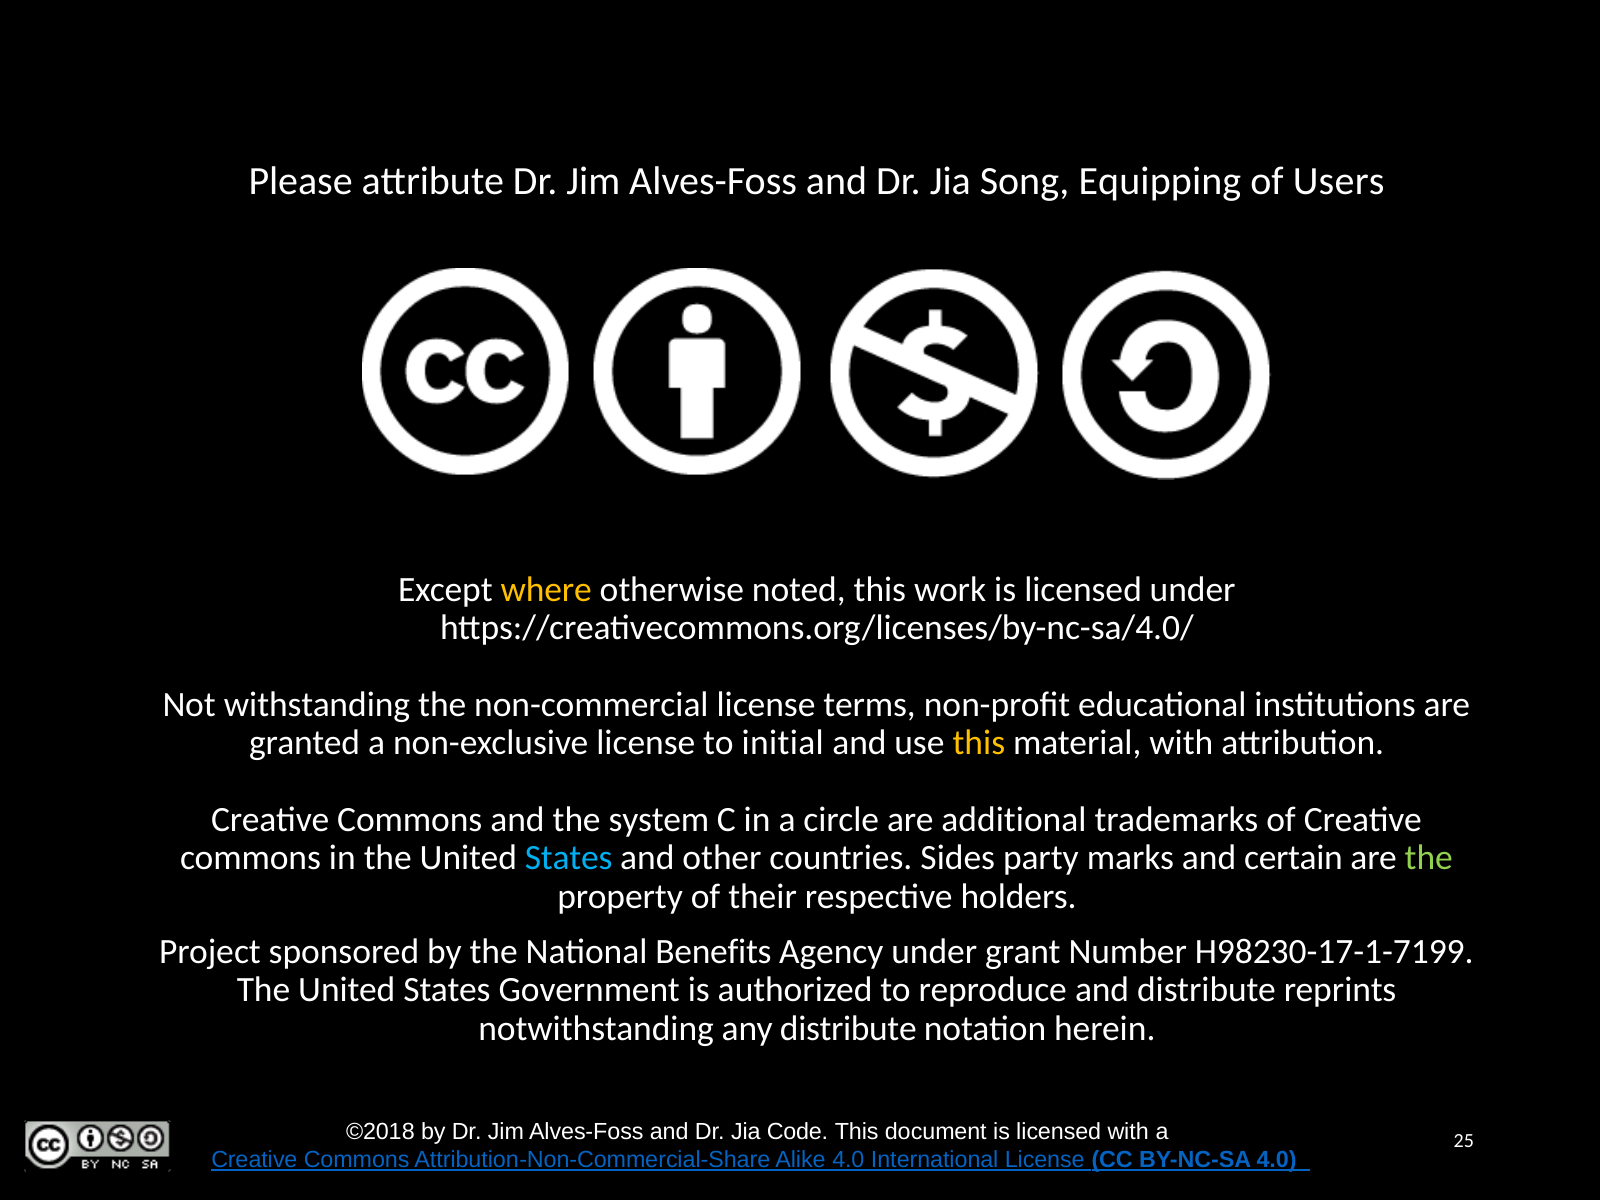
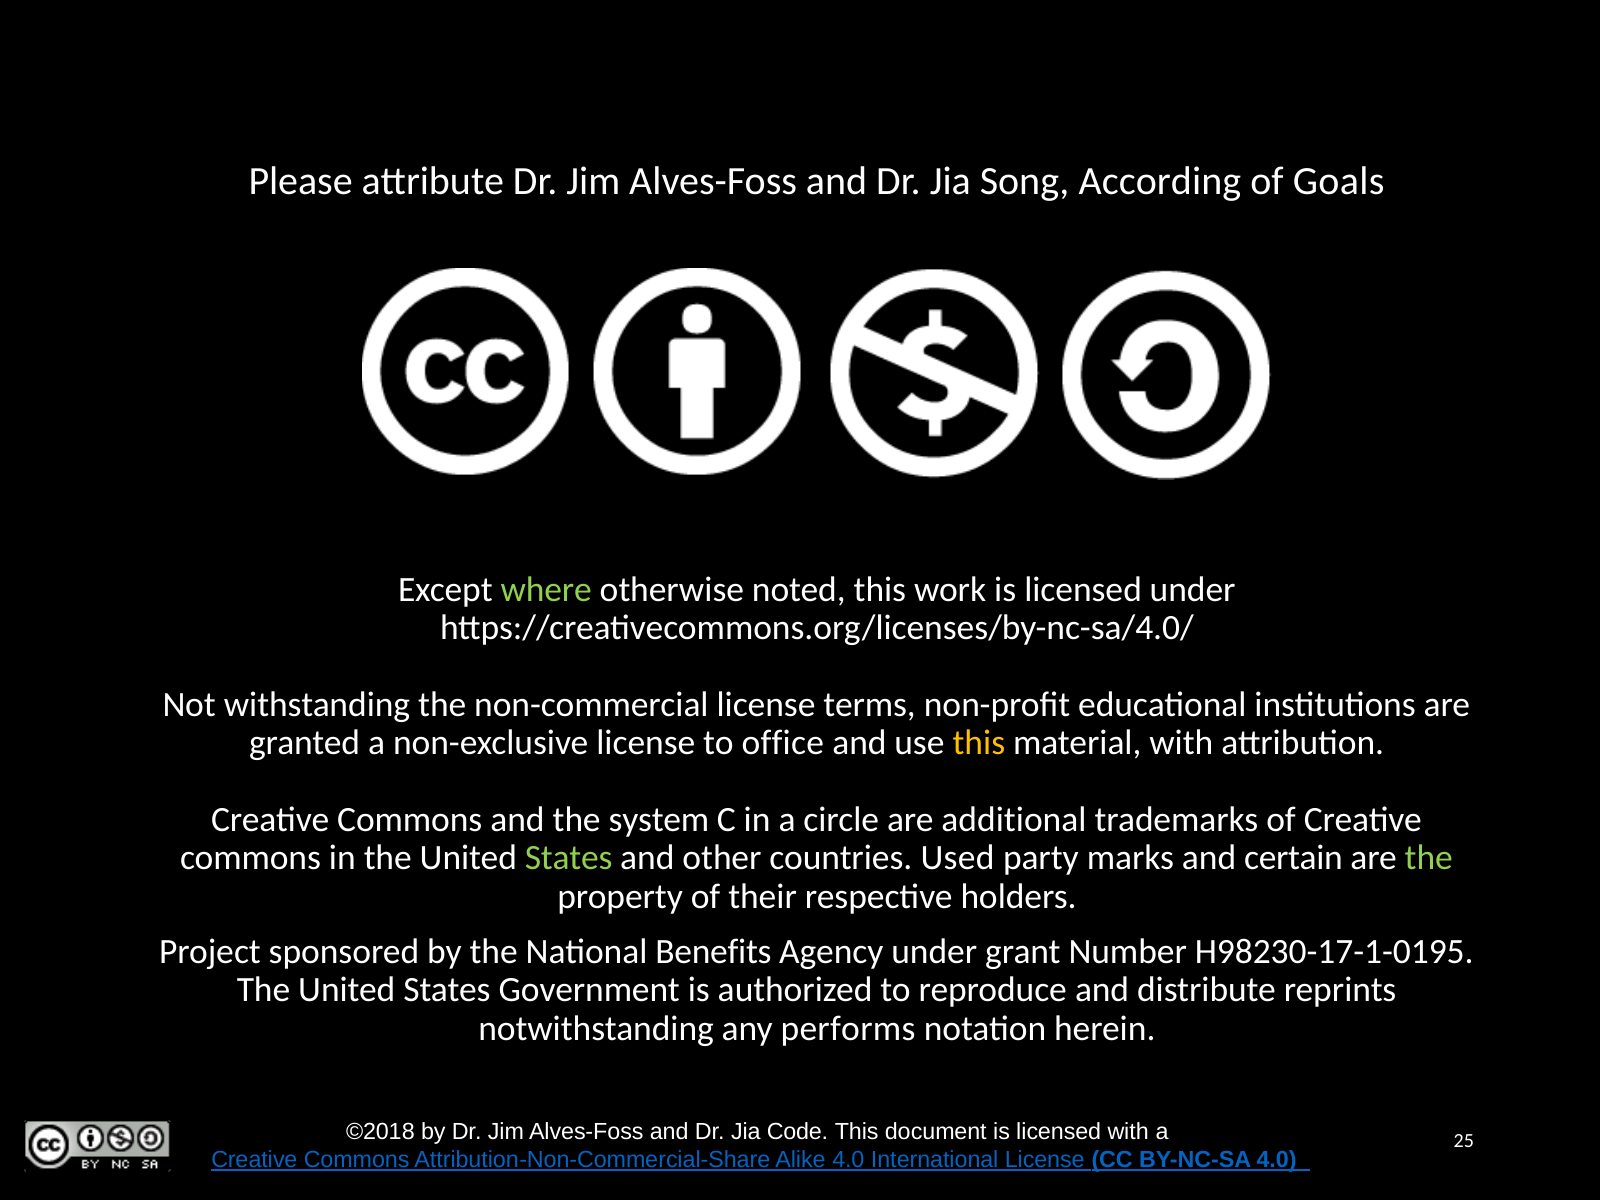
Equipping: Equipping -> According
Users: Users -> Goals
where colour: yellow -> light green
initial: initial -> office
States at (569, 858) colour: light blue -> light green
Sides: Sides -> Used
H98230-17-1-7199: H98230-17-1-7199 -> H98230-17-1-0195
any distribute: distribute -> performs
